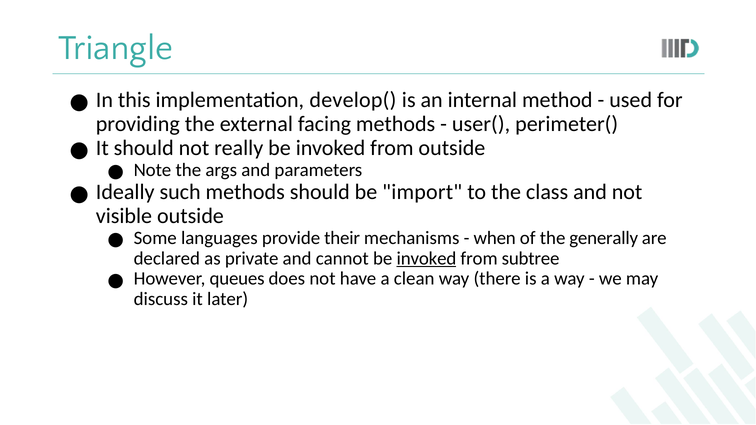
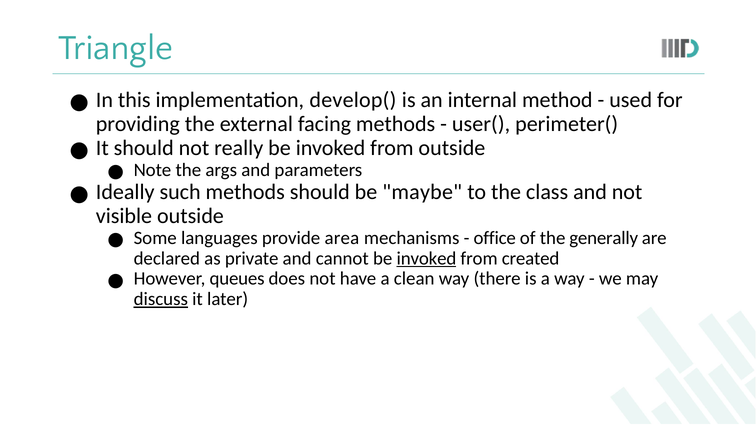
import: import -> maybe
their: their -> area
when: when -> office
subtree: subtree -> created
discuss underline: none -> present
